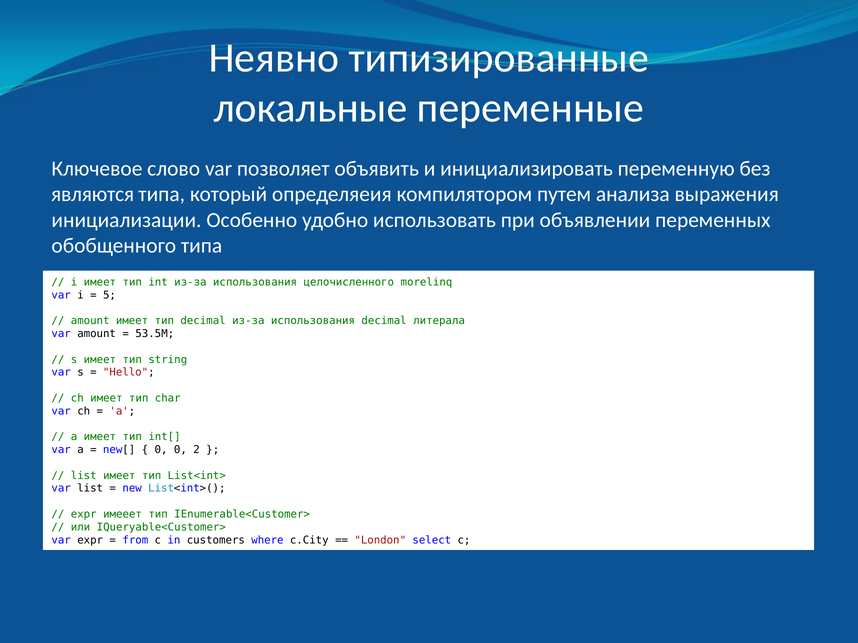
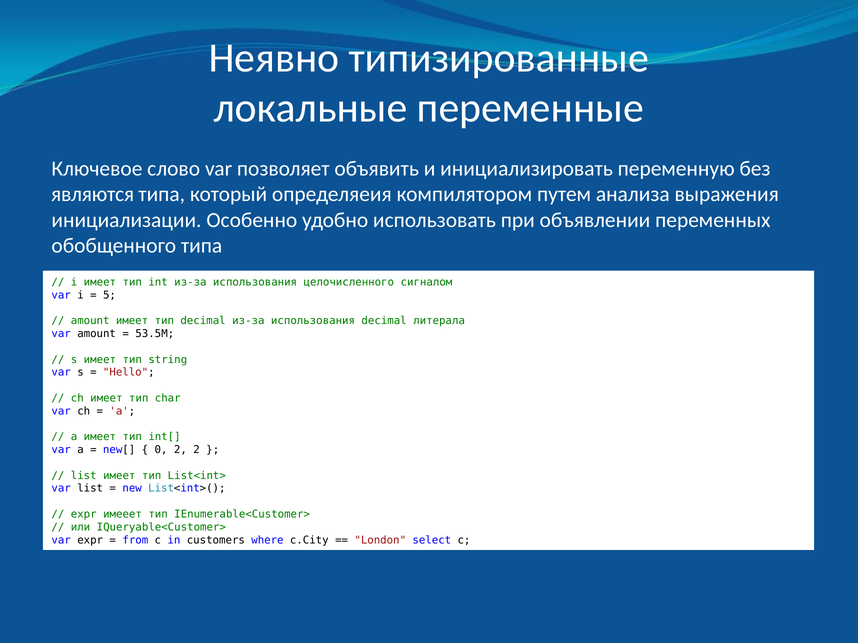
morelinq: morelinq -> сигналом
0 0: 0 -> 2
